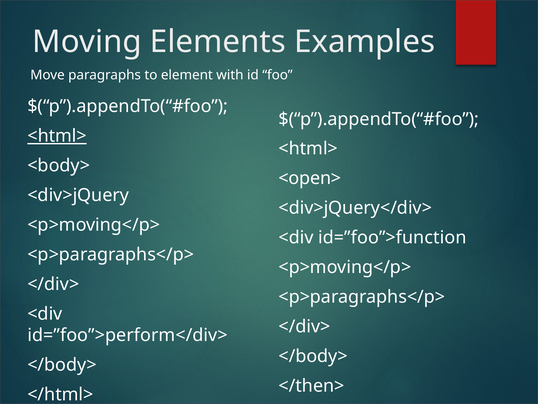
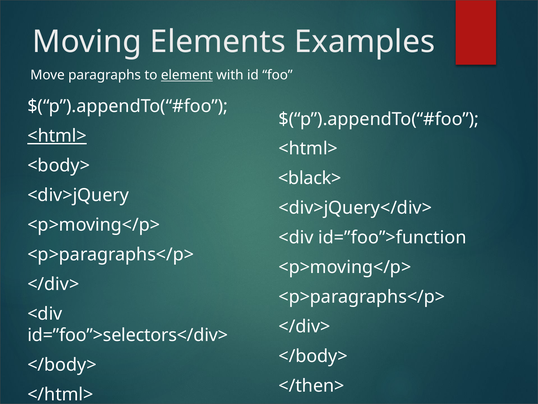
element underline: none -> present
<open>: <open> -> <black>
id=”foo”>perform</div>: id=”foo”>perform</div> -> id=”foo”>selectors</div>
